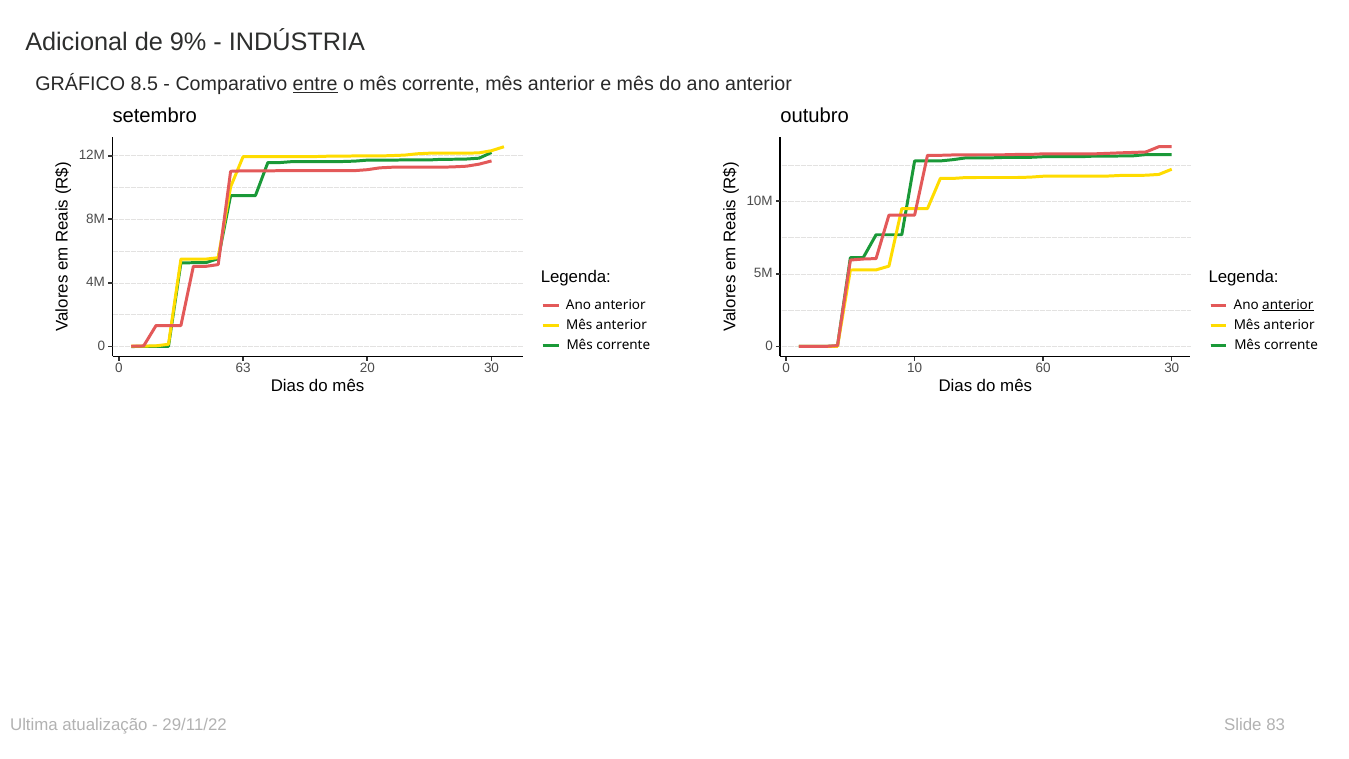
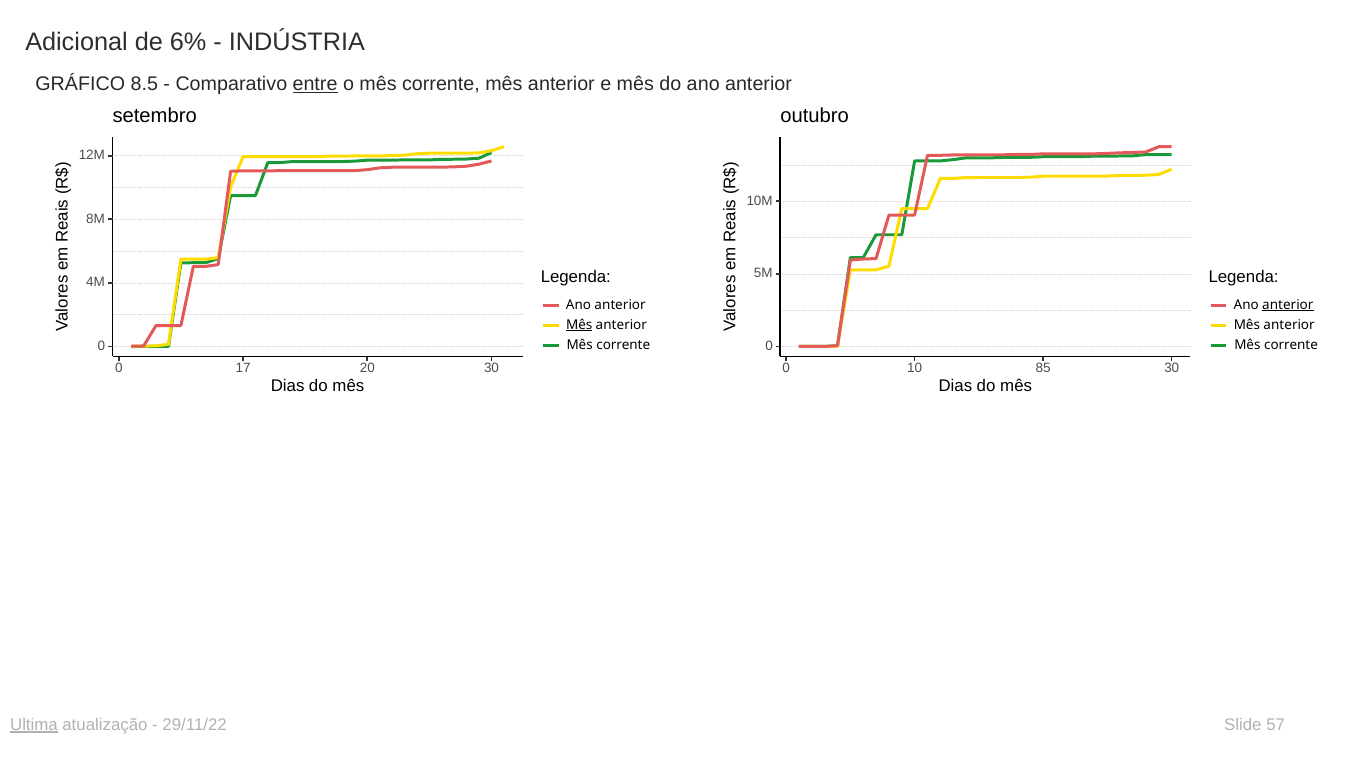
9%: 9% -> 6%
Mês at (579, 325) underline: none -> present
63: 63 -> 17
60: 60 -> 85
Ultima underline: none -> present
83: 83 -> 57
